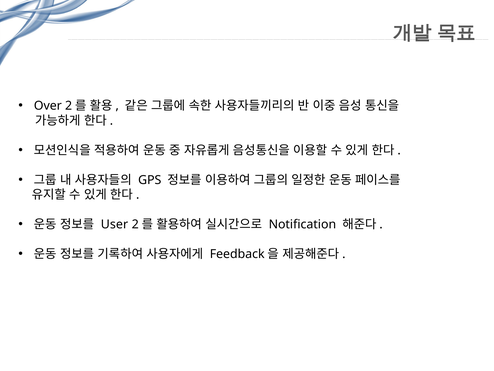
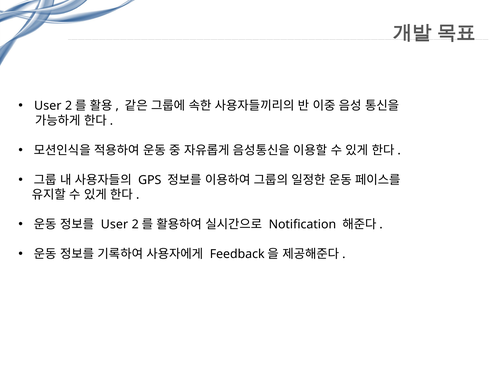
Over at (48, 106): Over -> User
